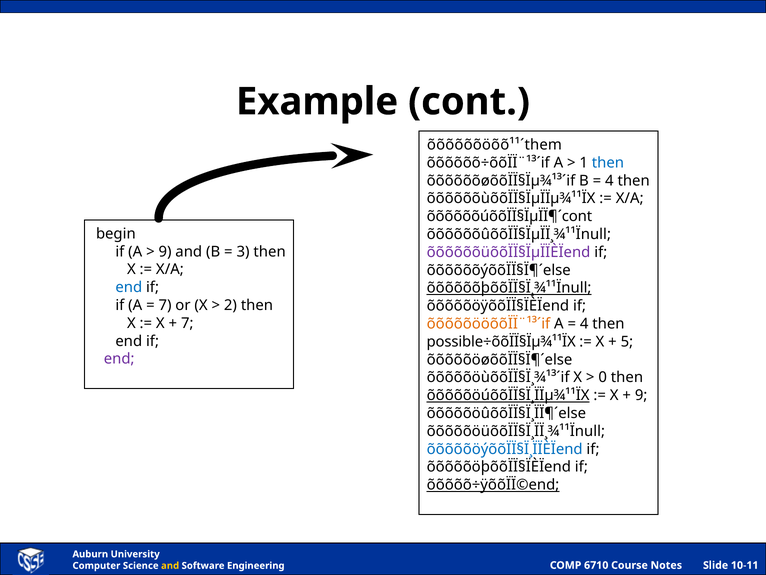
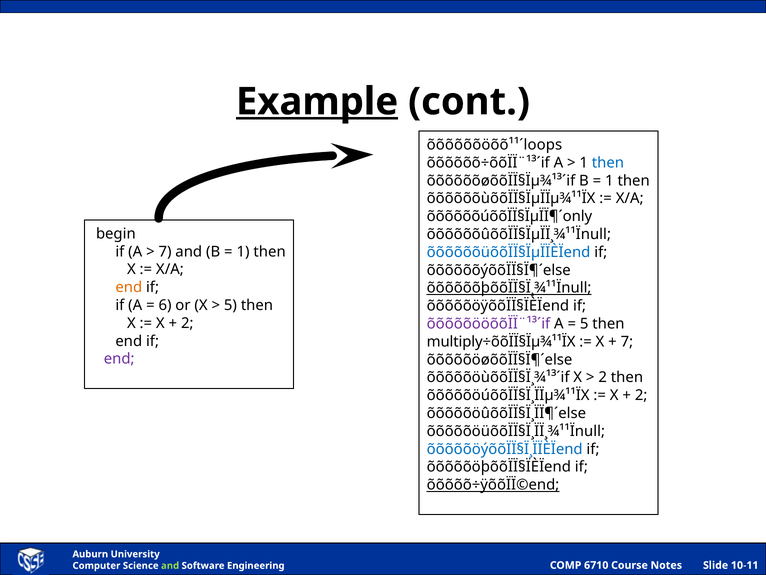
Example underline: none -> present
õõõõõõöõõ¹¹´them: õõõõõõöõõ¹¹´them -> õõõõõõöõõ¹¹´loops
4 at (609, 180): 4 -> 1
õõõõõõúõõÏÏ§ÏµÏÏ¶´cont: õõõõõõúõõÏÏ§ÏµÏÏ¶´cont -> õõõõõõúõõÏÏ§ÏµÏÏ¶´only
9 at (165, 251): 9 -> 7
3 at (243, 251): 3 -> 1
õõõõõõüõõÏÏ§ÏµÏÏÈÏend colour: purple -> blue
end at (129, 287) colour: blue -> orange
7 at (165, 305): 7 -> 6
2 at (230, 305): 2 -> 5
7 at (187, 323): 7 -> 2
õõõõõööõõÏÏ¨¹³´if colour: orange -> purple
4 at (584, 324): 4 -> 5
possible÷õõÏÏ§Ïµ¾¹¹ÏX: possible÷õõÏÏ§Ïµ¾¹¹ÏX -> multiply÷õõÏÏ§Ïµ¾¹¹ÏX
5 at (627, 341): 5 -> 7
0 at (603, 377): 0 -> 2
õõõõõöúõõÏÏ§Ï¸ÏÏµ¾¹¹ÏX underline: present -> none
9 at (641, 395): 9 -> 2
and at (170, 565) colour: yellow -> light green
